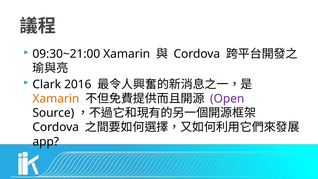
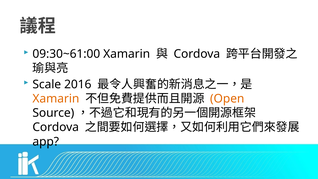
09:30~21:00: 09:30~21:00 -> 09:30~61:00
Clark: Clark -> Scale
Open colour: purple -> orange
